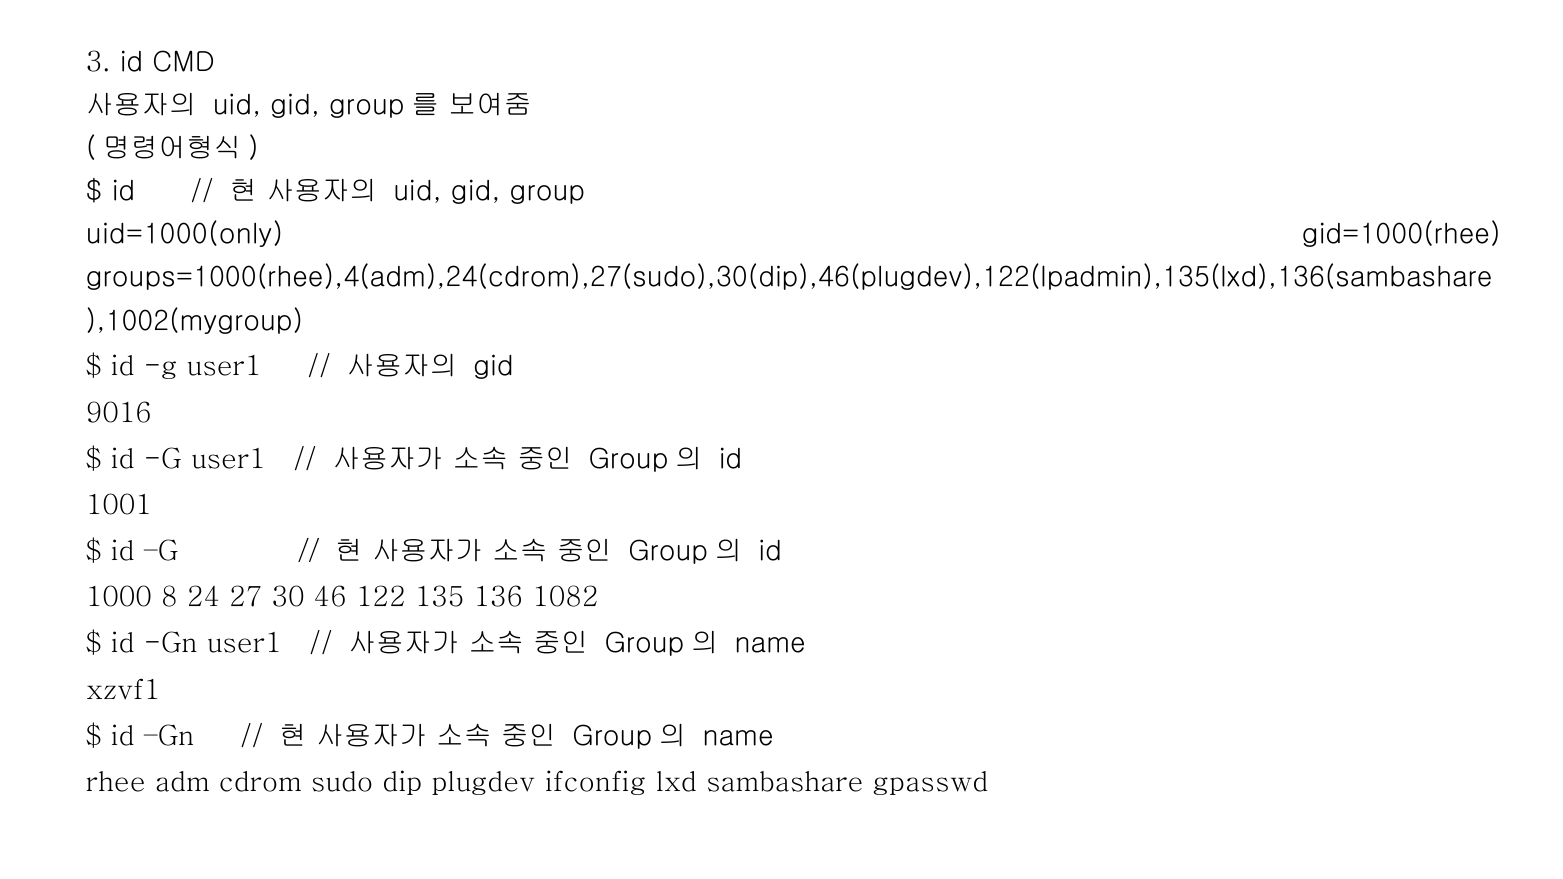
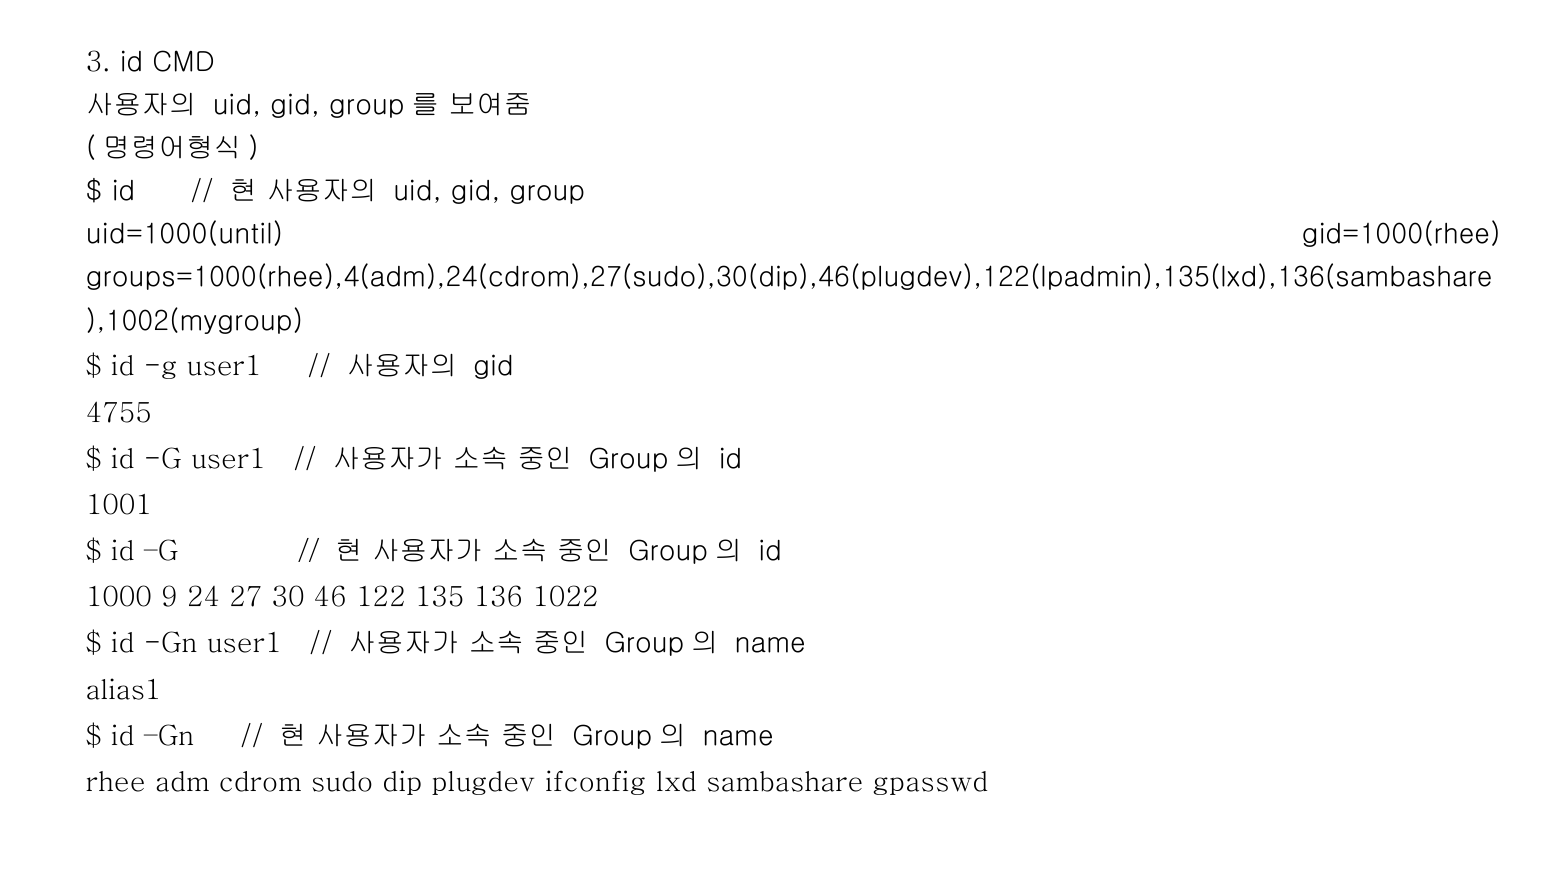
uid=1000(only: uid=1000(only -> uid=1000(until
9016: 9016 -> 4755
8: 8 -> 9
1082: 1082 -> 1022
xzvf1: xzvf1 -> alias1
